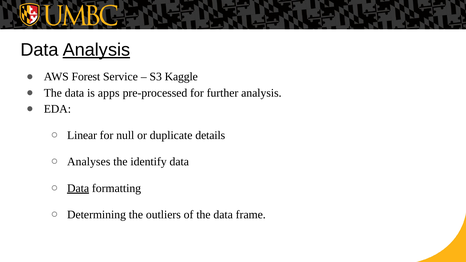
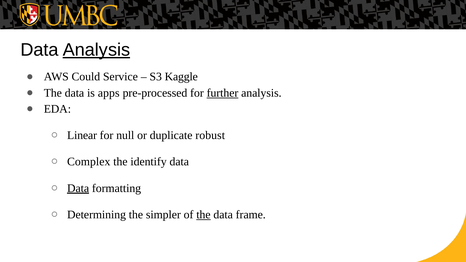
Forest: Forest -> Could
further underline: none -> present
details: details -> robust
Analyses: Analyses -> Complex
outliers: outliers -> simpler
the at (203, 215) underline: none -> present
